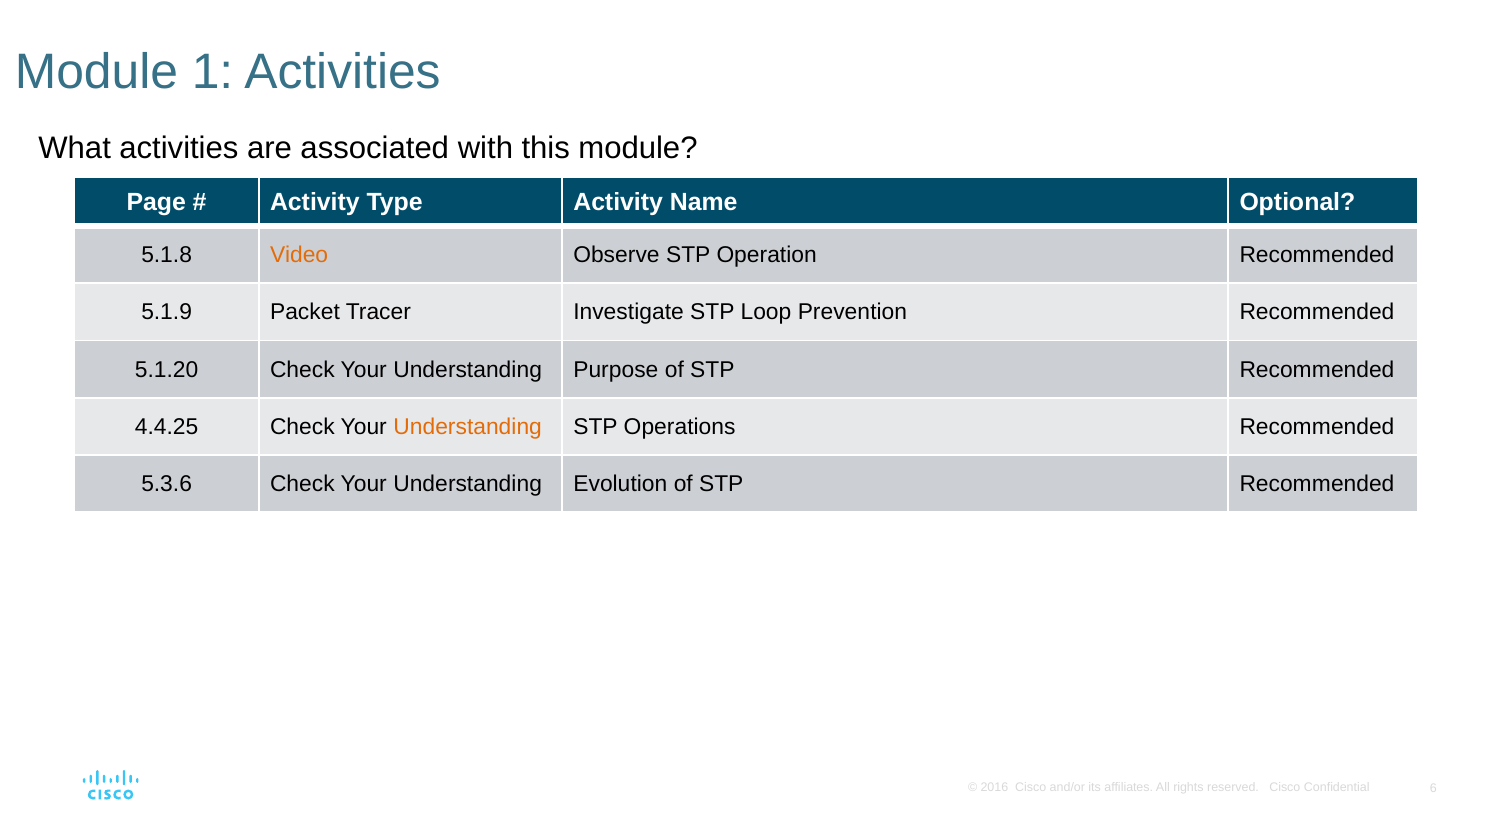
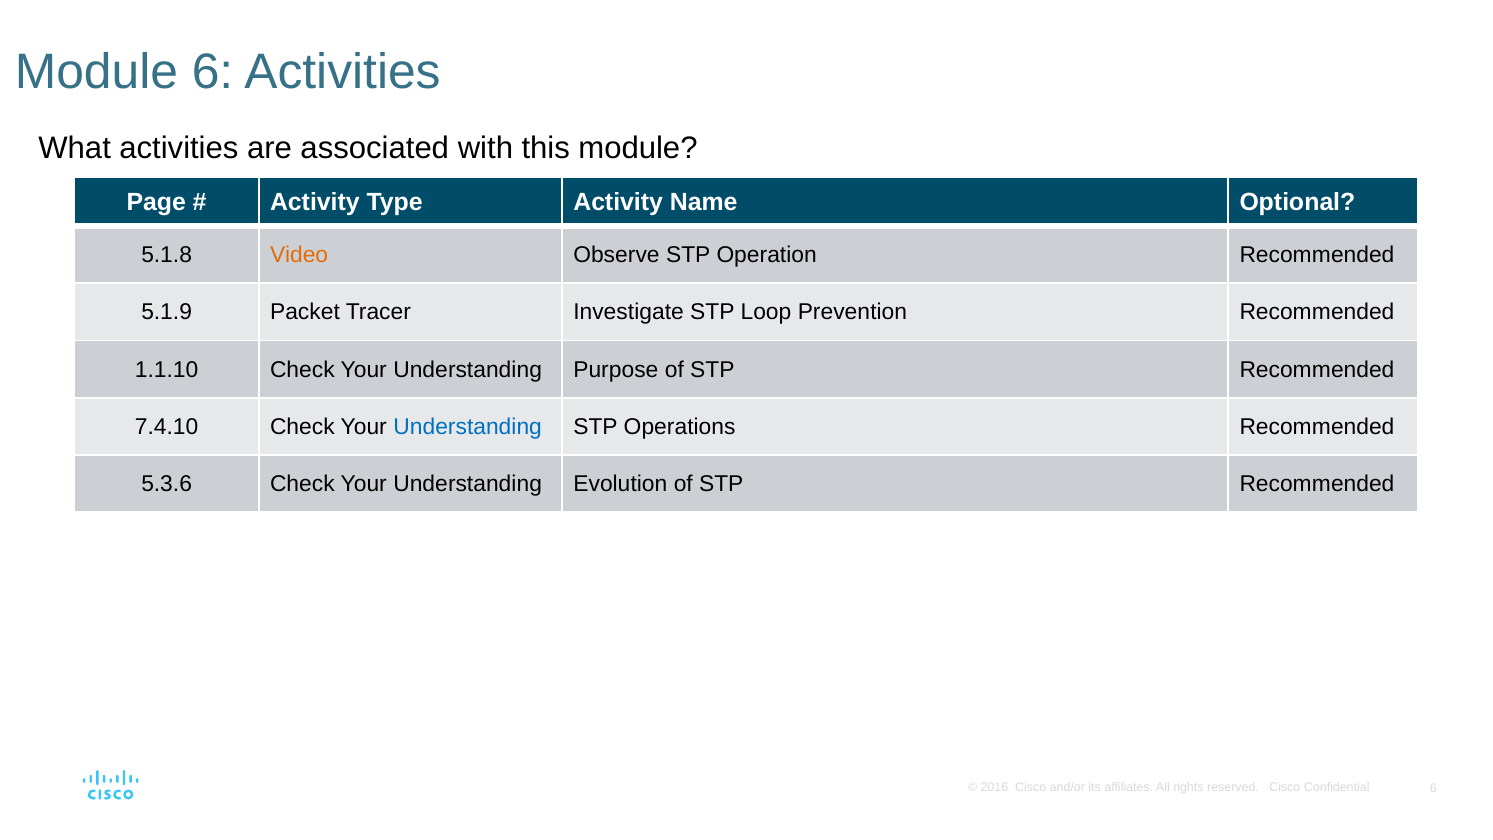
Module 1: 1 -> 6
5.1.20: 5.1.20 -> 1.1.10
4.4.25: 4.4.25 -> 7.4.10
Understanding at (468, 427) colour: orange -> blue
